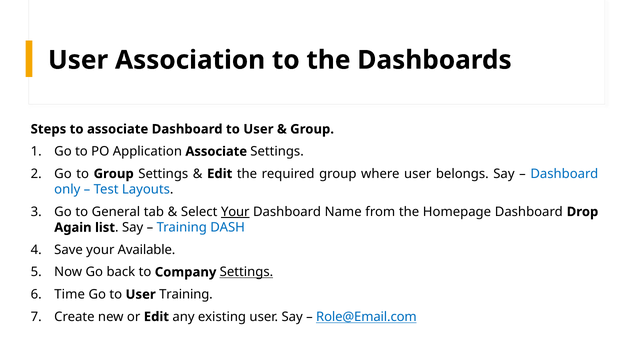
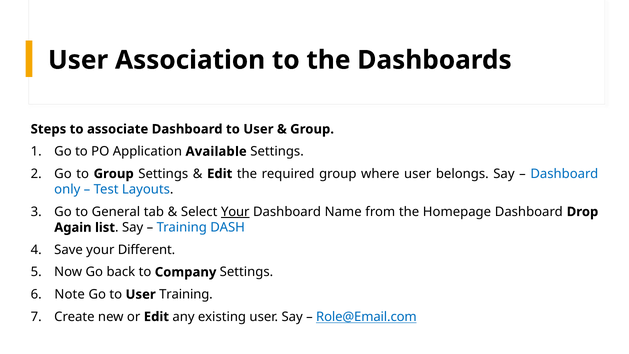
Application Associate: Associate -> Available
Available: Available -> Different
Settings at (246, 272) underline: present -> none
Time: Time -> Note
